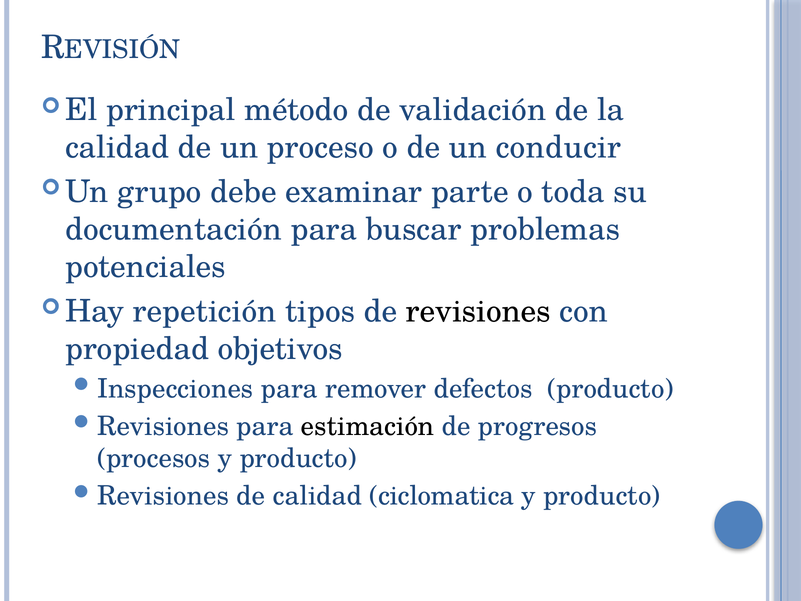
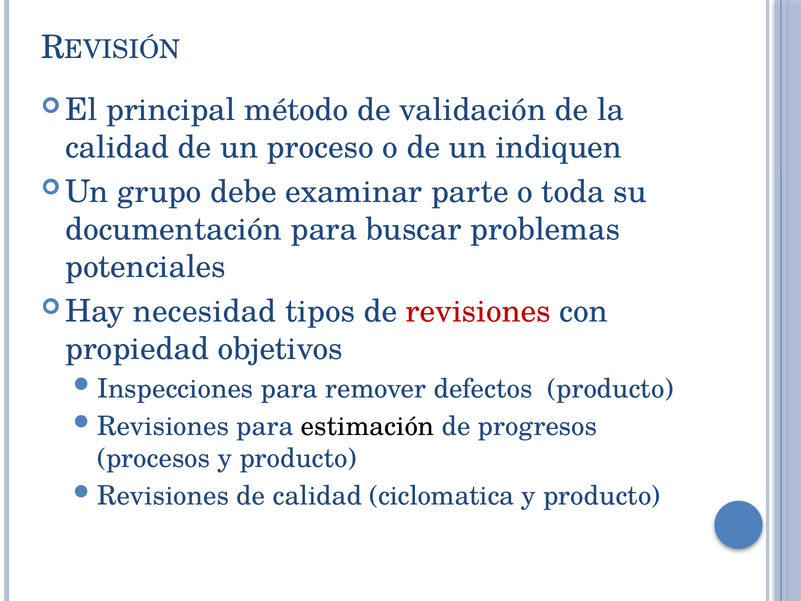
conducir: conducir -> indiquen
repetición: repetición -> necesidad
revisiones at (478, 311) colour: black -> red
